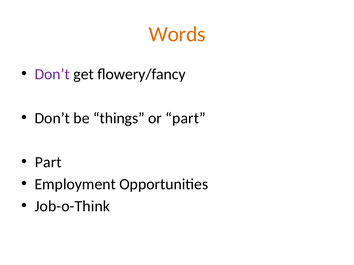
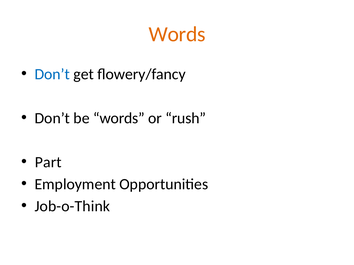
Don’t at (52, 74) colour: purple -> blue
be things: things -> words
or part: part -> rush
